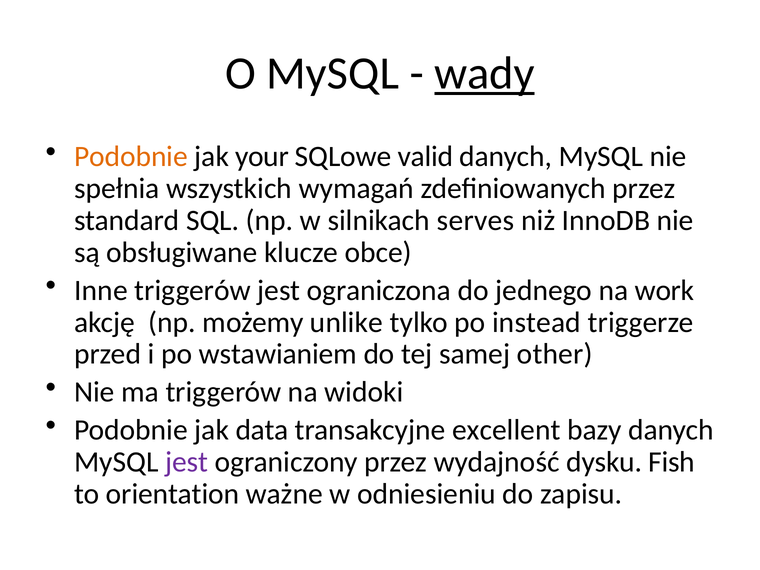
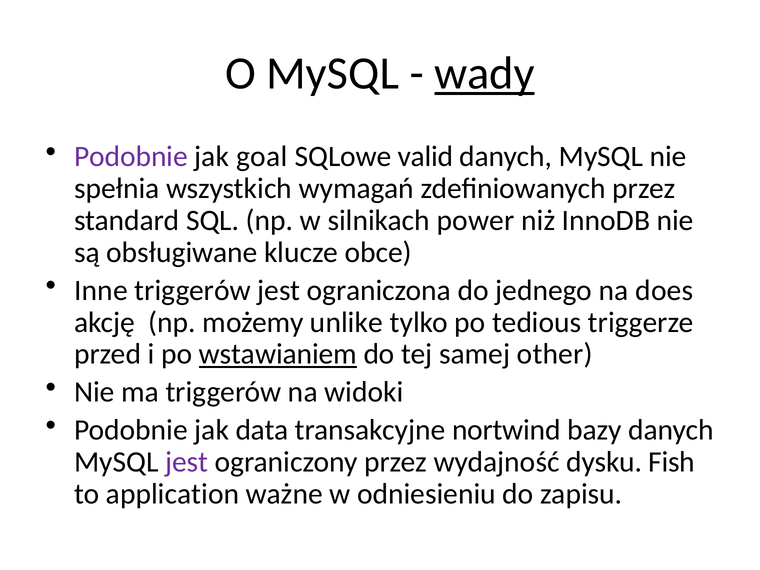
Podobnie at (131, 157) colour: orange -> purple
your: your -> goal
serves: serves -> power
work: work -> does
instead: instead -> tedious
wstawianiem underline: none -> present
excellent: excellent -> nortwind
orientation: orientation -> application
